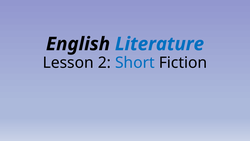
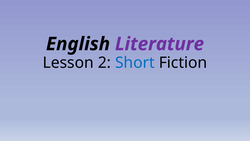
Literature colour: blue -> purple
